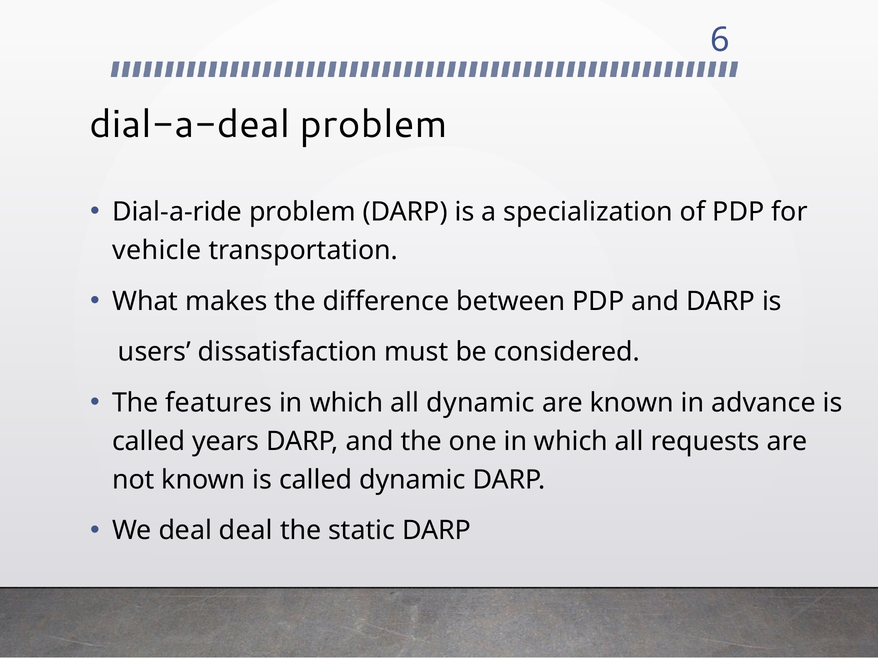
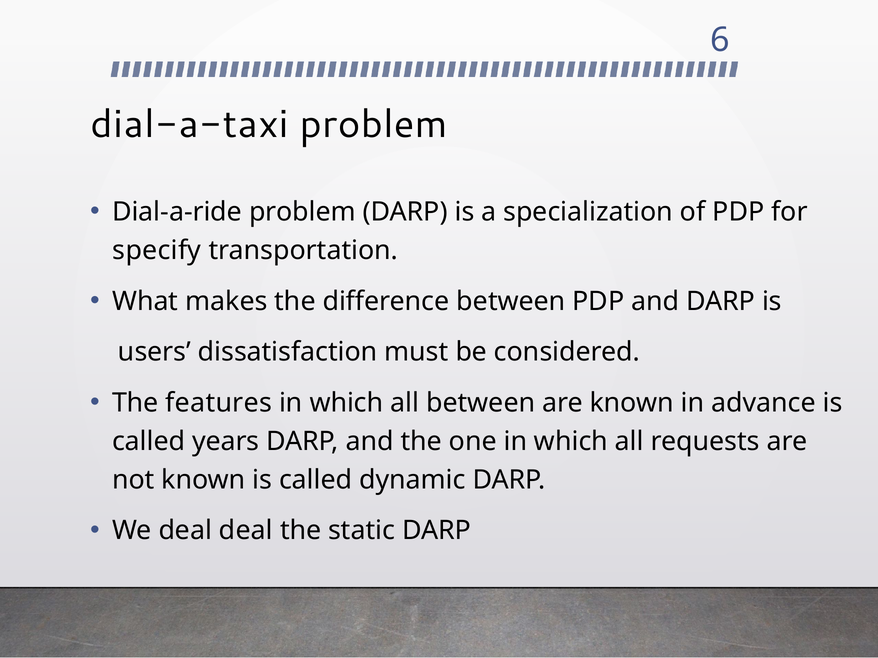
dial-a-deal: dial-a-deal -> dial-a-taxi
vehicle: vehicle -> specify
all dynamic: dynamic -> between
